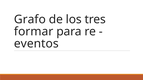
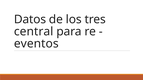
Grafo: Grafo -> Datos
formar: formar -> central
